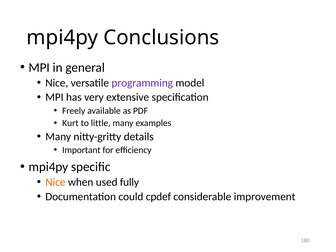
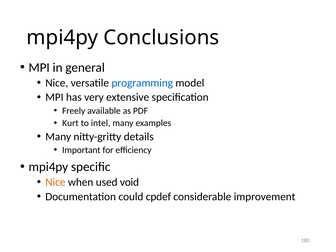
programming colour: purple -> blue
little: little -> intel
fully: fully -> void
